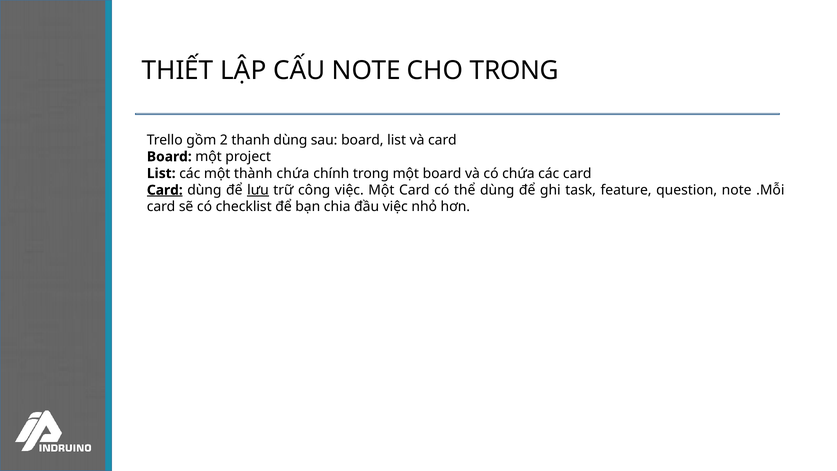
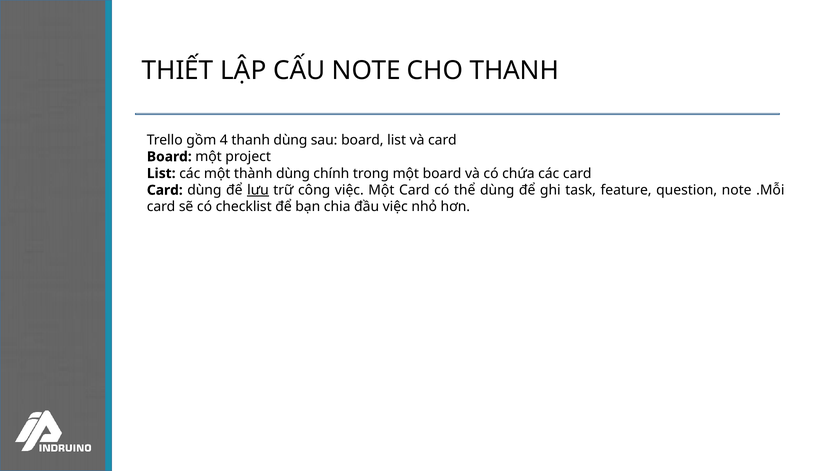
CHO TRONG: TRONG -> THANH
2: 2 -> 4
thành chứa: chứa -> dùng
Card at (165, 190) underline: present -> none
